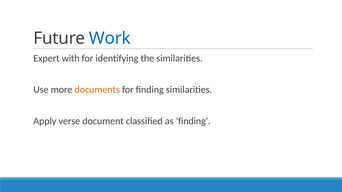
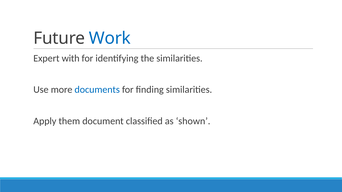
documents colour: orange -> blue
verse: verse -> them
as finding: finding -> shown
